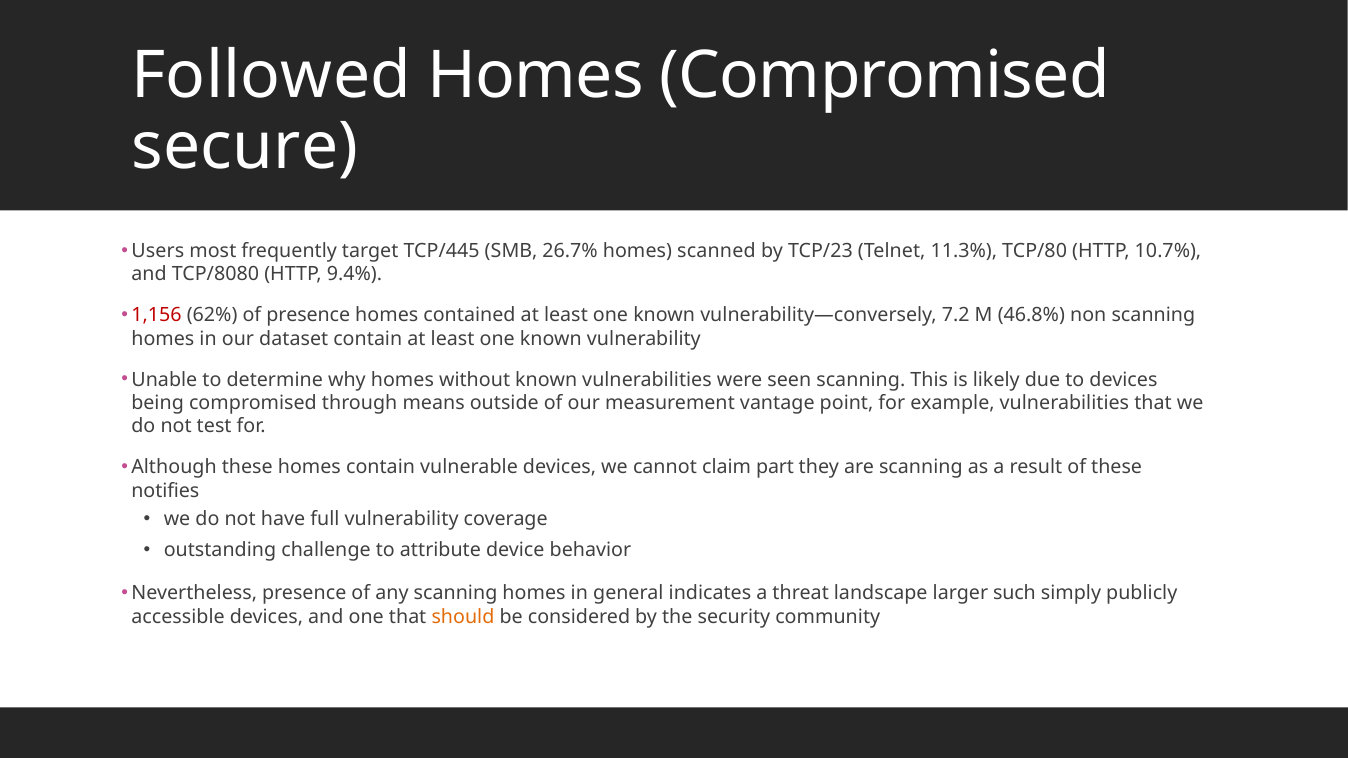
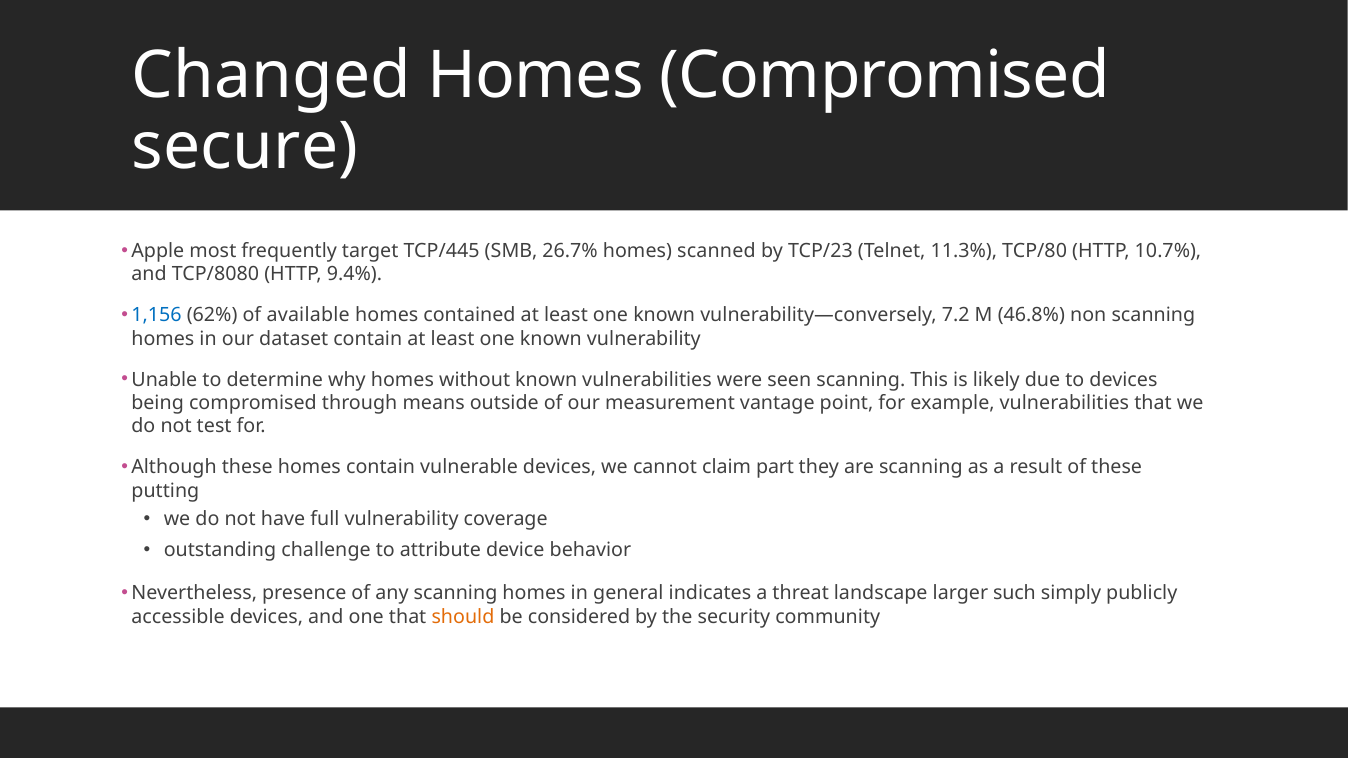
Followed: Followed -> Changed
Users: Users -> Apple
1,156 colour: red -> blue
of presence: presence -> available
notifies: notifies -> putting
